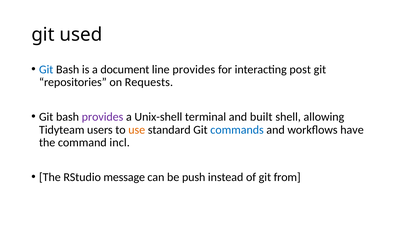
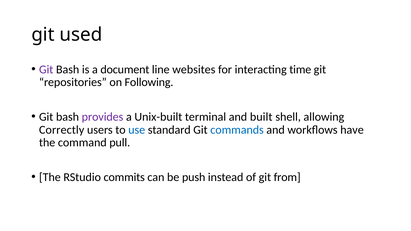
Git at (46, 69) colour: blue -> purple
line provides: provides -> websites
post: post -> time
Requests: Requests -> Following
Unix-shell: Unix-shell -> Unix-built
Tidyteam: Tidyteam -> Correctly
use colour: orange -> blue
incl: incl -> pull
message: message -> commits
